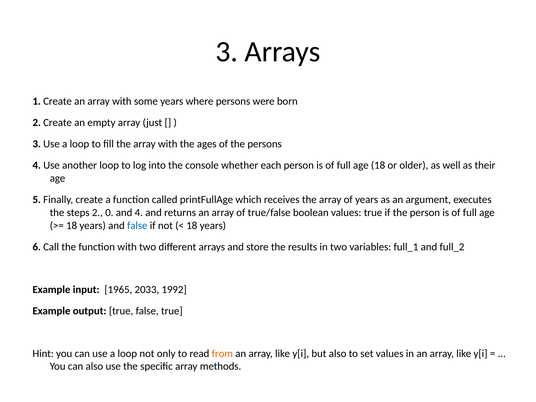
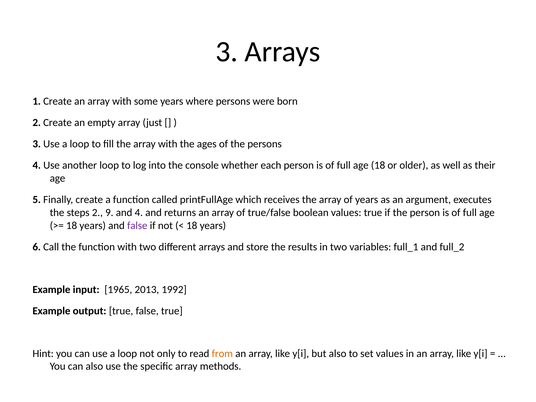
0: 0 -> 9
false at (137, 225) colour: blue -> purple
2033: 2033 -> 2013
